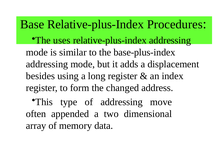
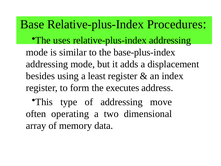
long: long -> least
changed: changed -> executes
appended: appended -> operating
